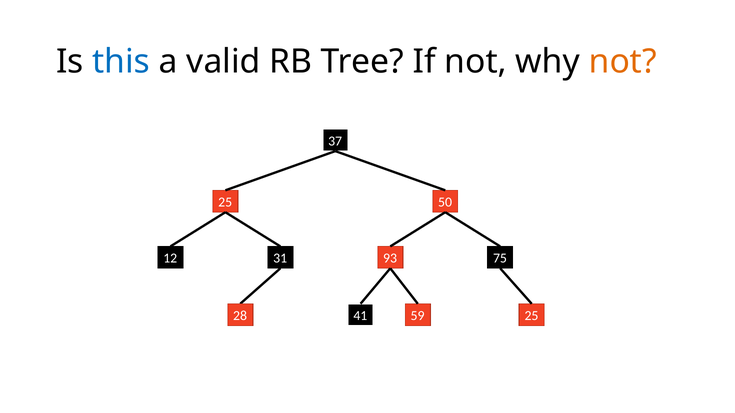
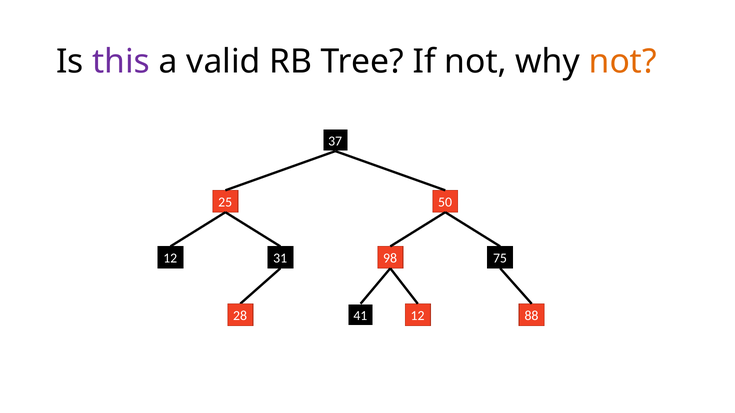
this colour: blue -> purple
93: 93 -> 98
28 59: 59 -> 12
41 25: 25 -> 88
